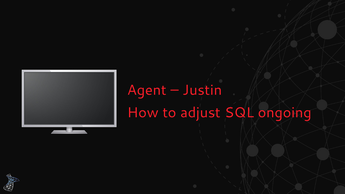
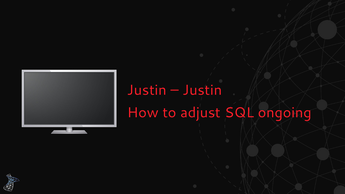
Agent at (147, 90): Agent -> Justin
